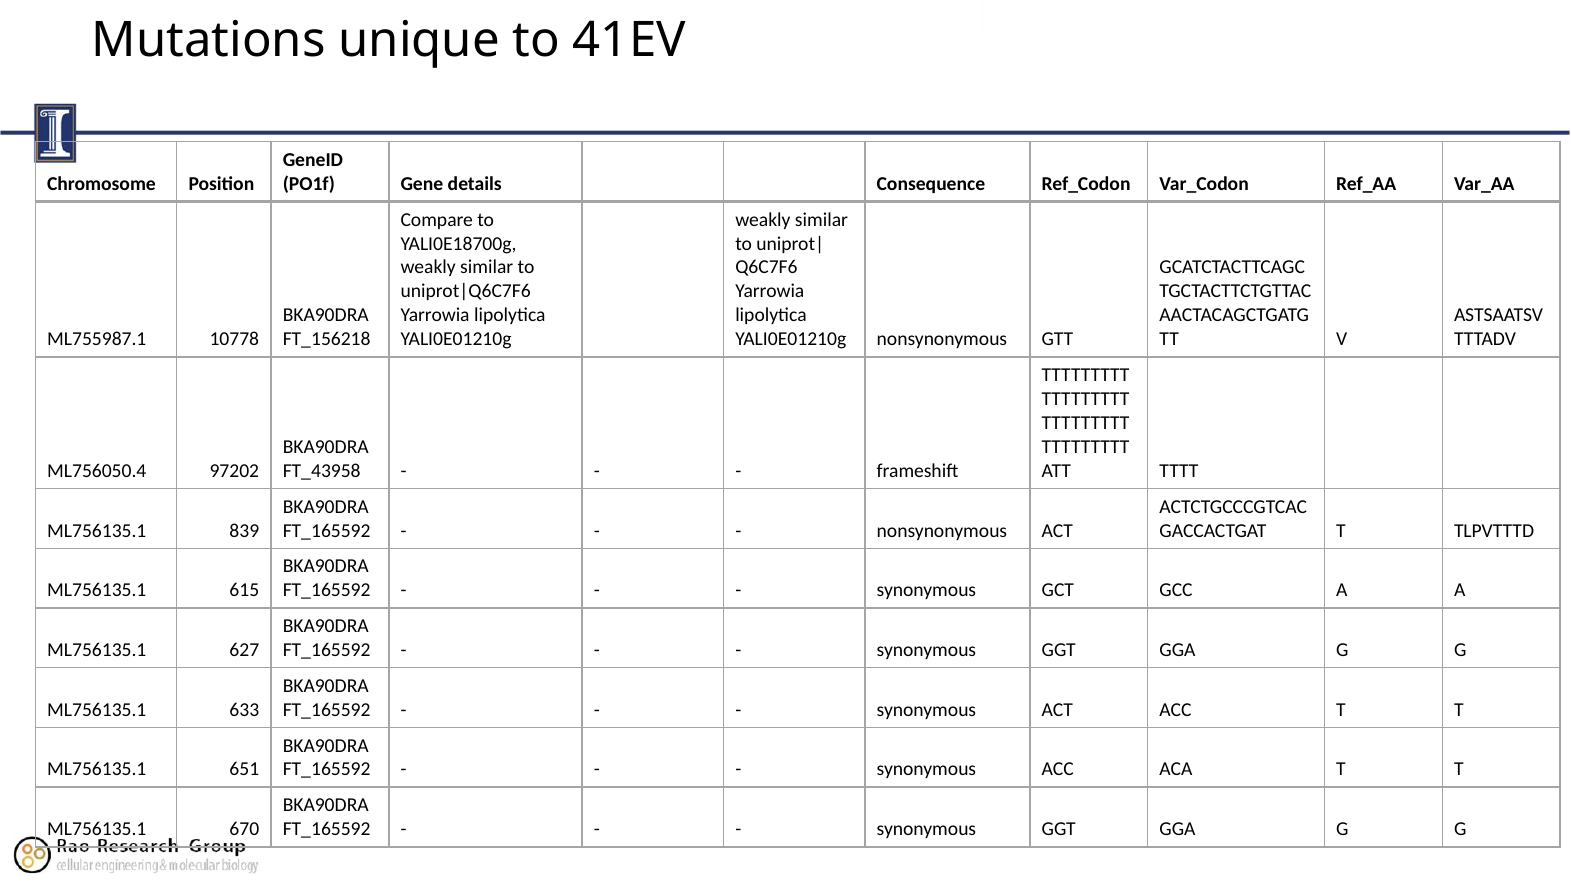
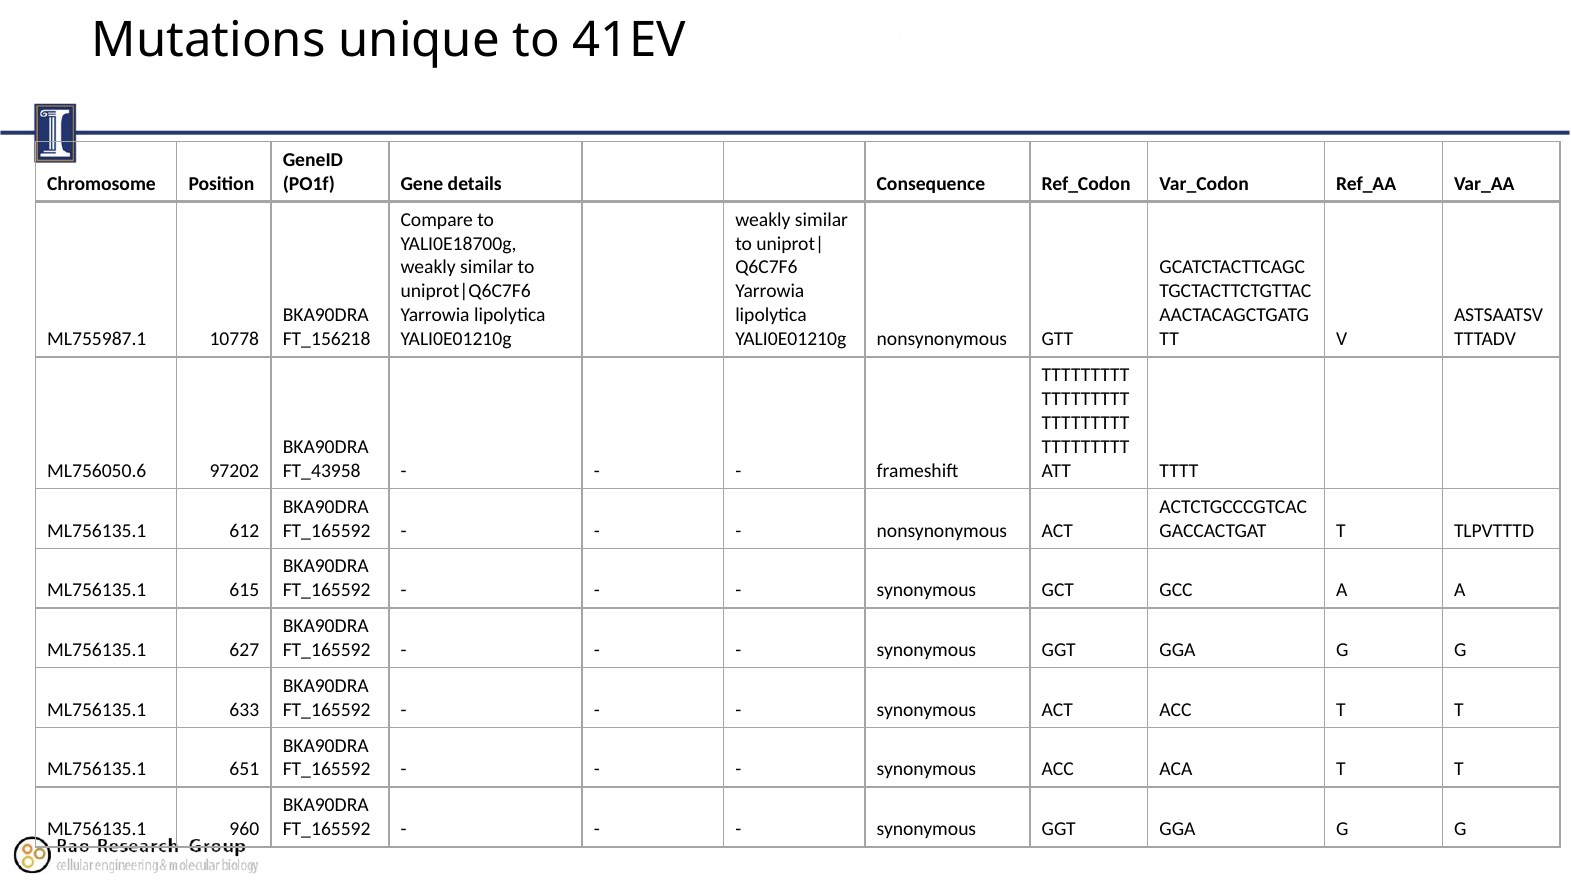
ML756050.4: ML756050.4 -> ML756050.6
839: 839 -> 612
670: 670 -> 960
